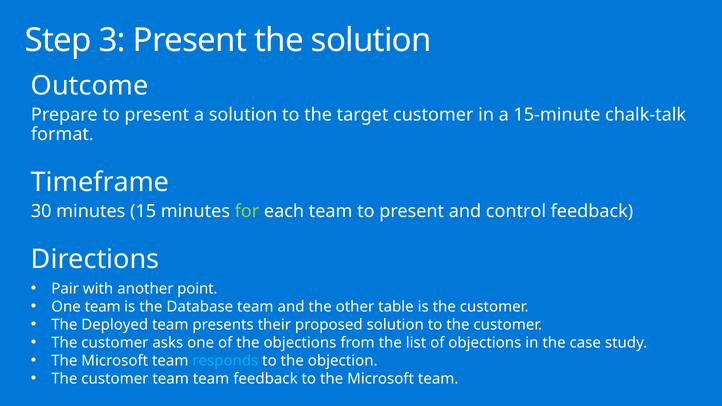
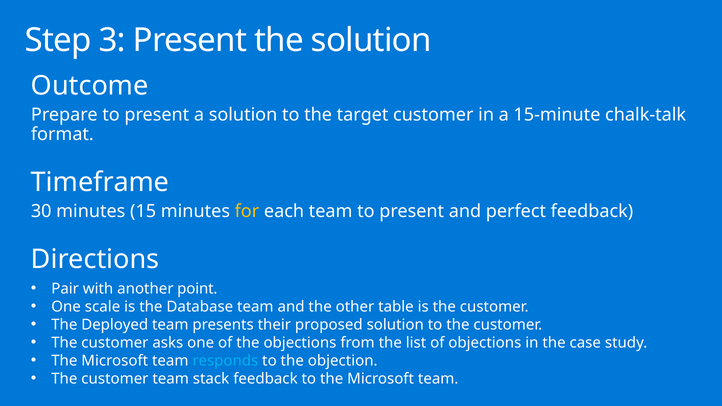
for colour: light green -> yellow
control: control -> perfect
One team: team -> scale
team team: team -> stack
